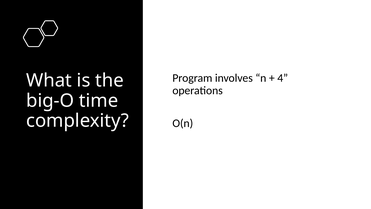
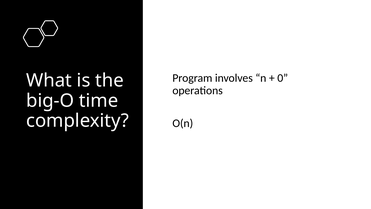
4: 4 -> 0
